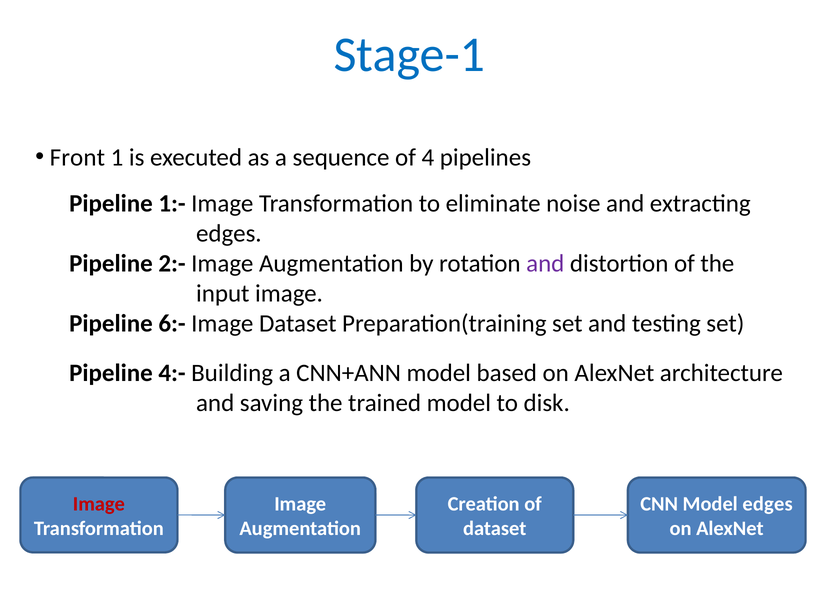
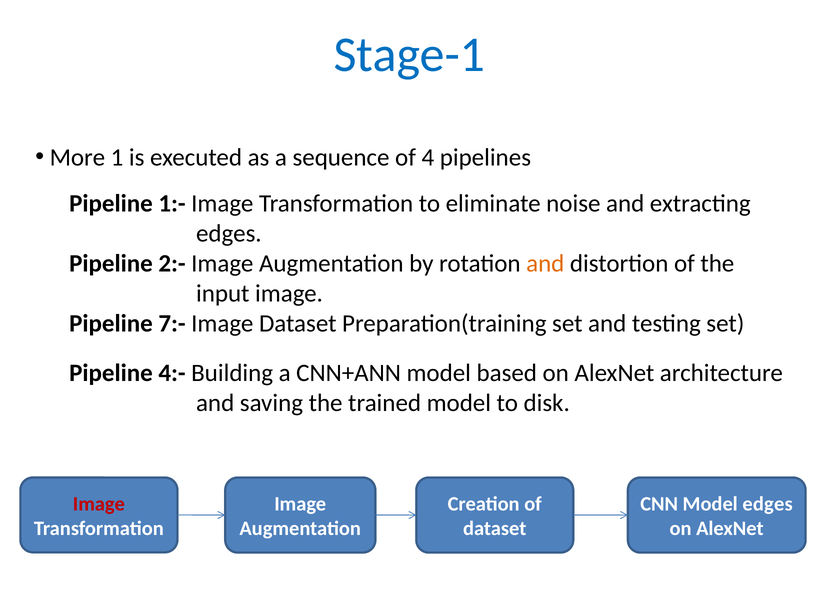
Front: Front -> More
and at (545, 264) colour: purple -> orange
6:-: 6:- -> 7:-
